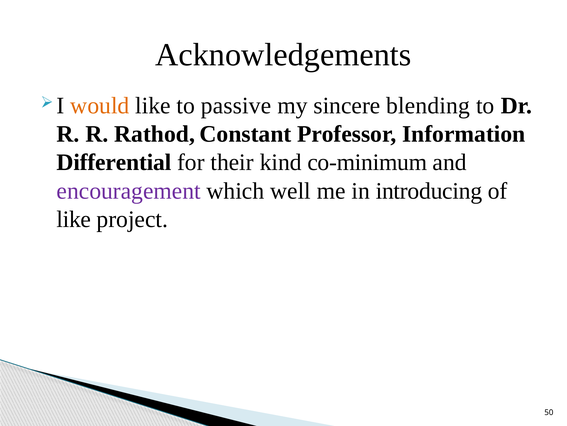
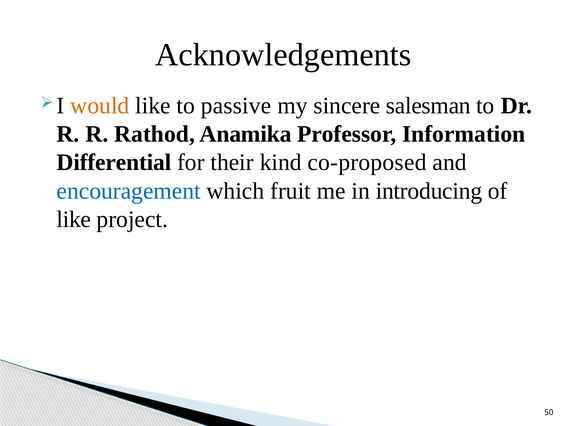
blending: blending -> salesman
Constant: Constant -> Anamika
co-minimum: co-minimum -> co-proposed
encouragement colour: purple -> blue
well: well -> fruit
